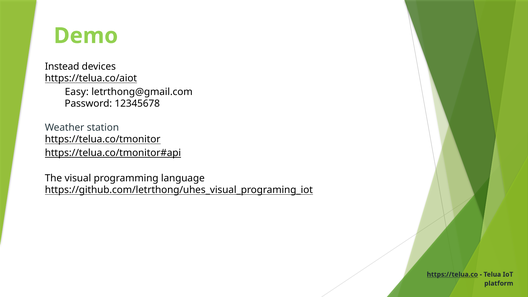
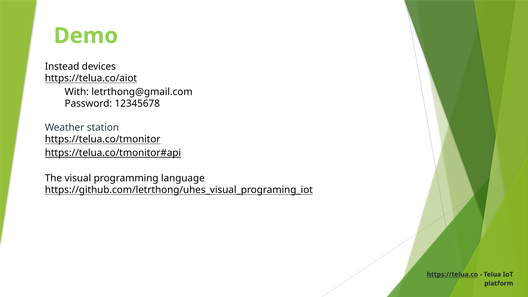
Easy: Easy -> With
